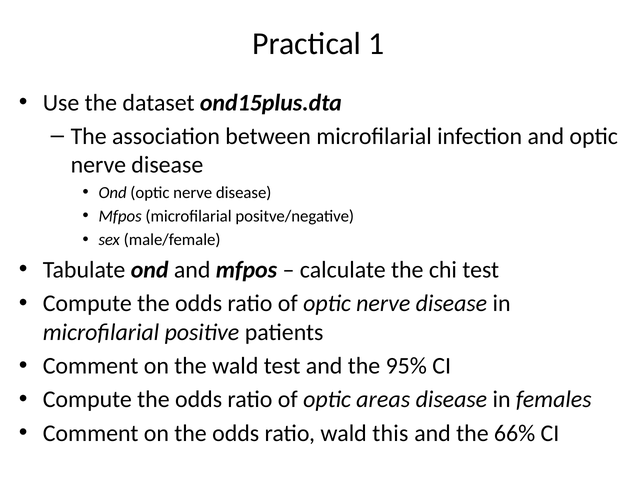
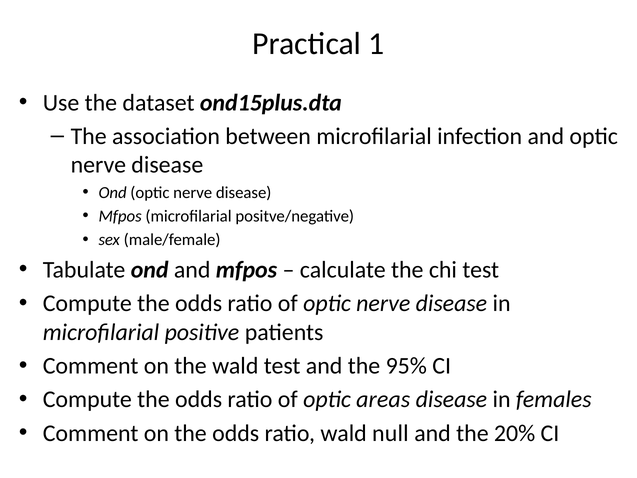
this: this -> null
66%: 66% -> 20%
